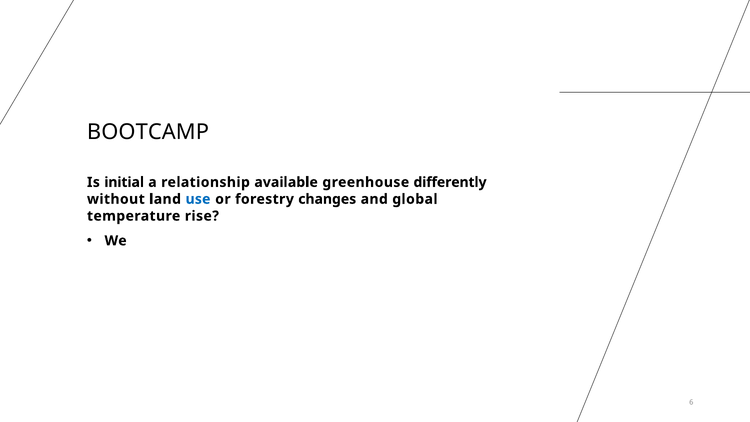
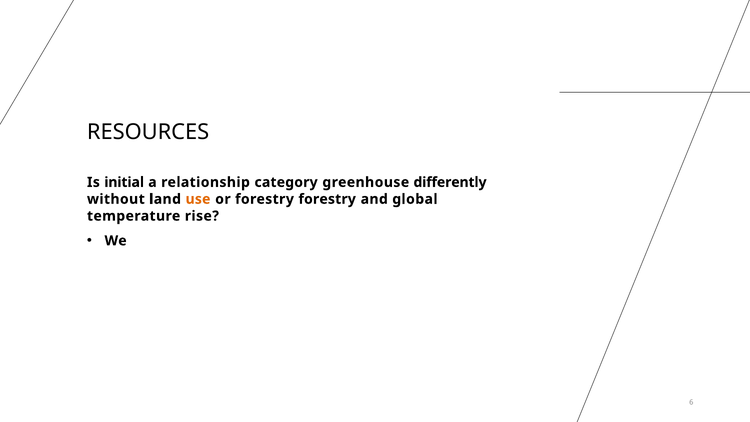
BOOTCAMP: BOOTCAMP -> RESOURCES
available: available -> category
use colour: blue -> orange
forestry changes: changes -> forestry
